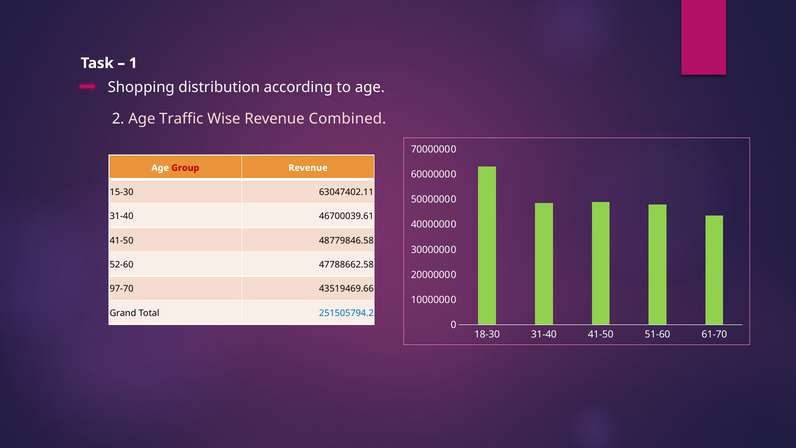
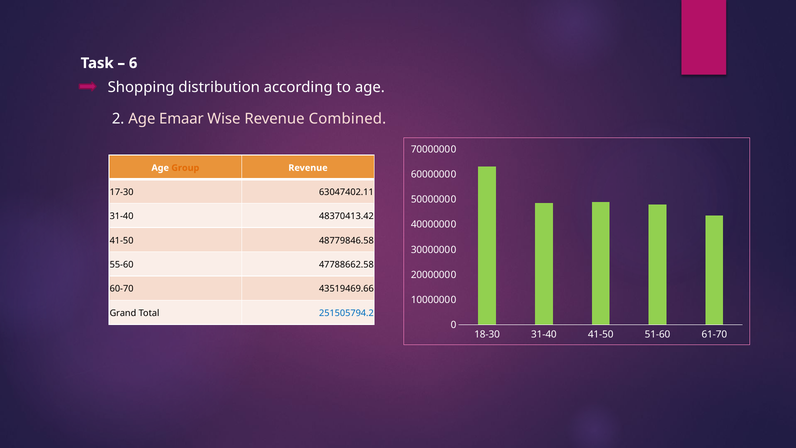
1: 1 -> 6
Traffic: Traffic -> Emaar
Group colour: red -> orange
15-30: 15-30 -> 17-30
46700039.61: 46700039.61 -> 48370413.42
52-60: 52-60 -> 55-60
97-70: 97-70 -> 60-70
